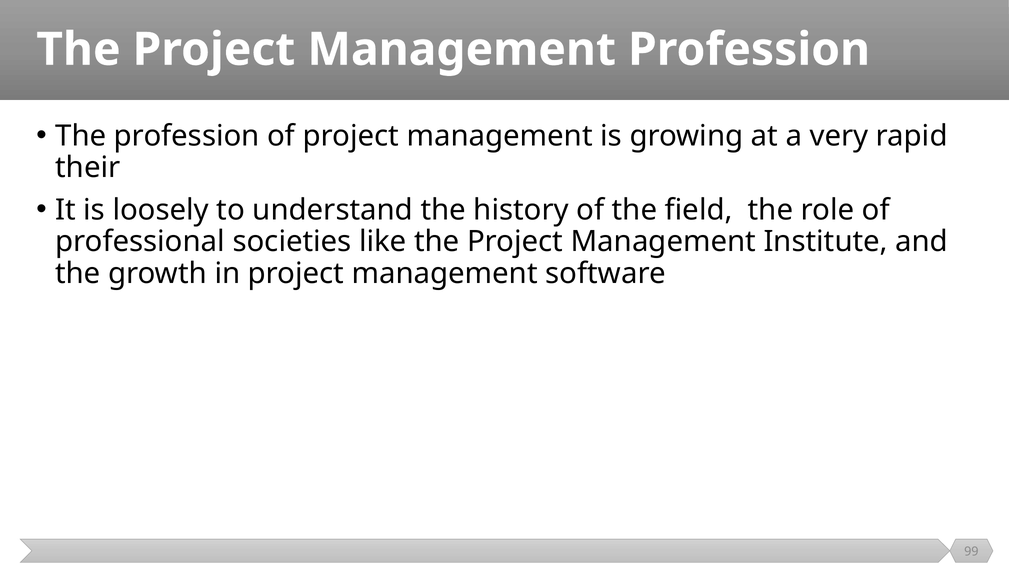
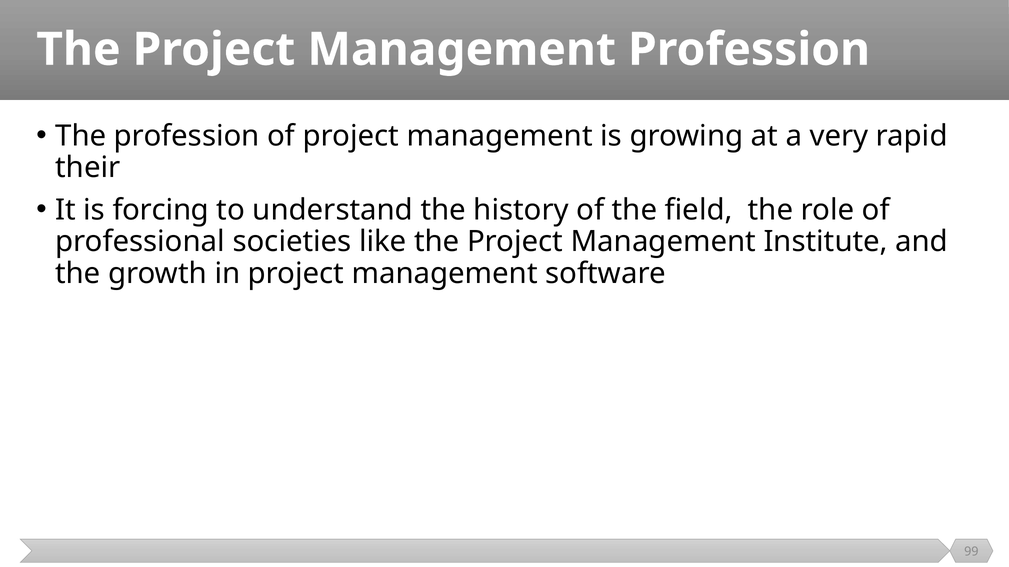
loosely: loosely -> forcing
